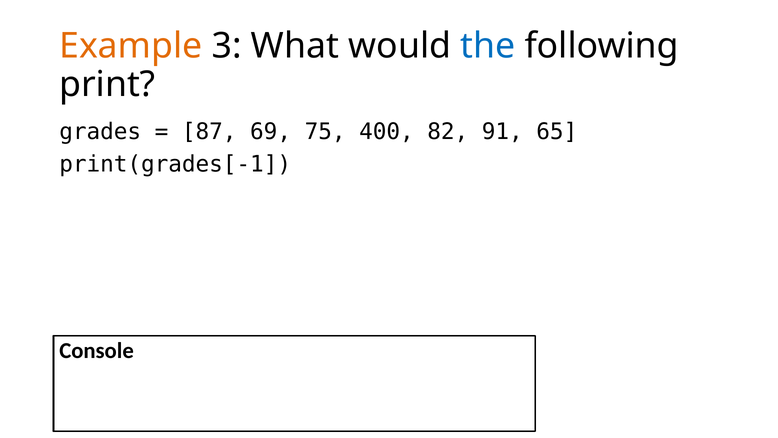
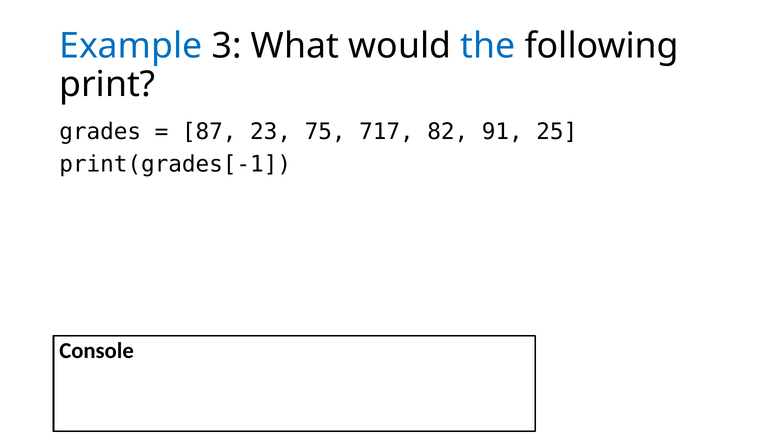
Example colour: orange -> blue
69: 69 -> 23
400: 400 -> 717
65: 65 -> 25
